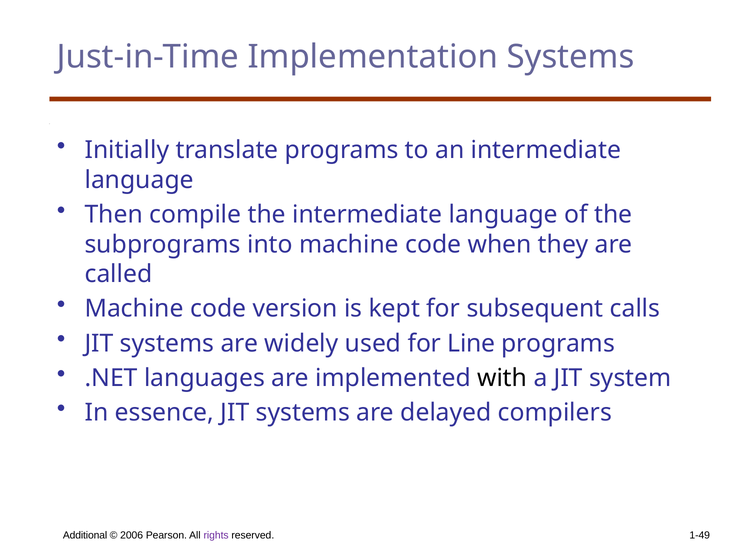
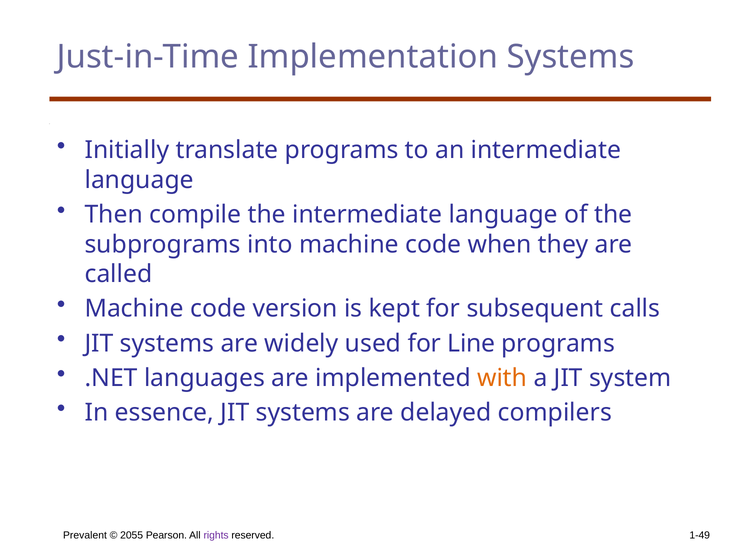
with colour: black -> orange
Additional: Additional -> Prevalent
2006: 2006 -> 2055
